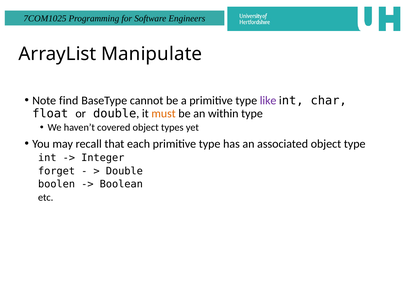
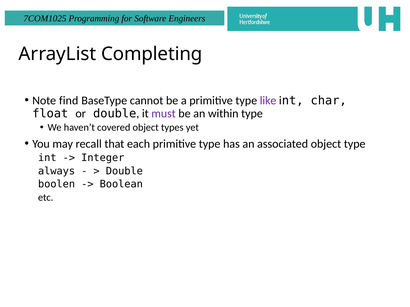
Manipulate: Manipulate -> Completing
must colour: orange -> purple
forget: forget -> always
